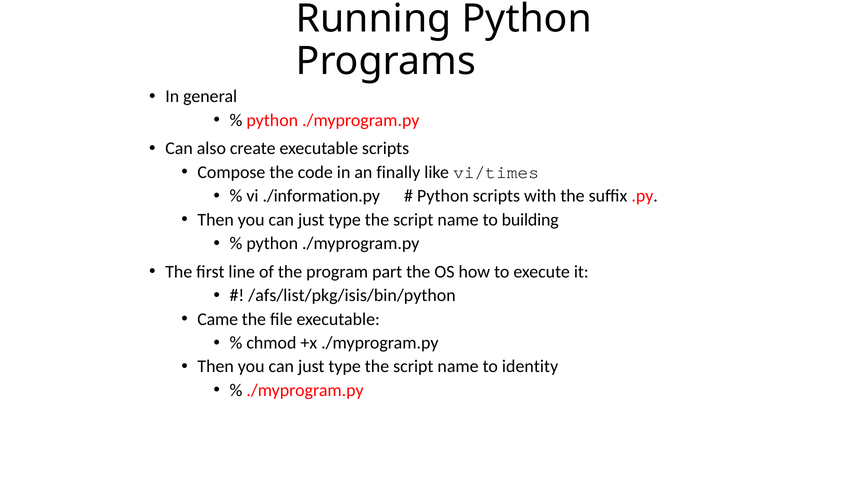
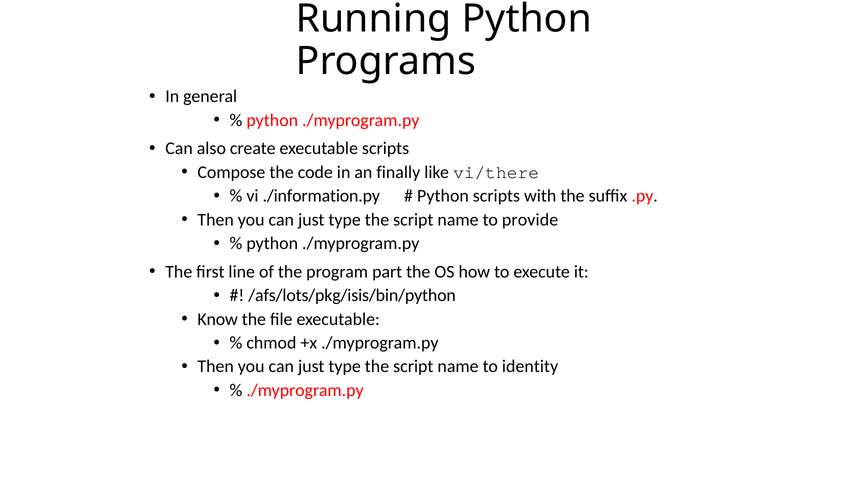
vi/times: vi/times -> vi/there
building: building -> provide
/afs/list/pkg/isis/bin/python: /afs/list/pkg/isis/bin/python -> /afs/lots/pkg/isis/bin/python
Came: Came -> Know
